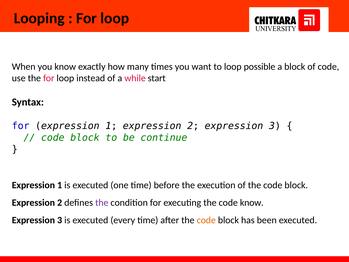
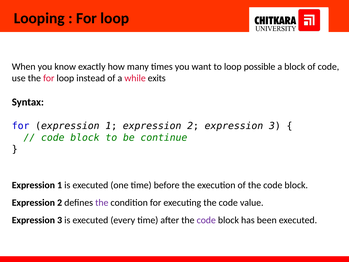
start: start -> exits
code know: know -> value
code at (206, 220) colour: orange -> purple
